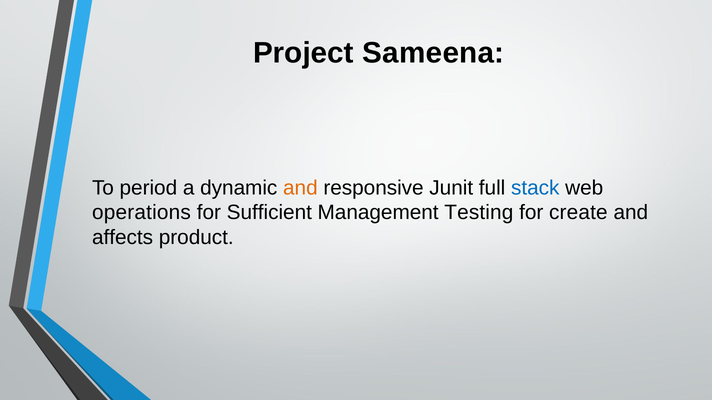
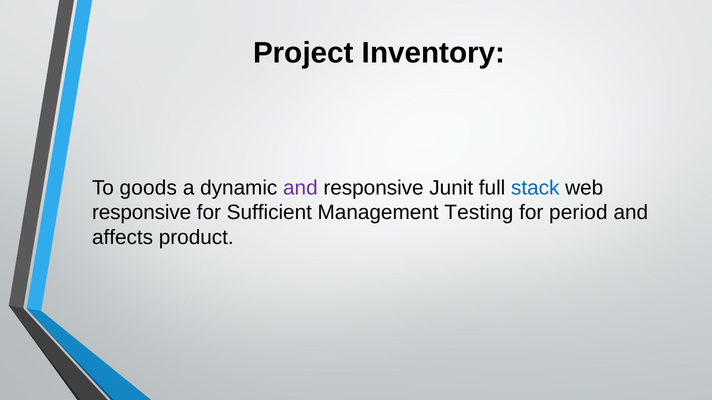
Sameena: Sameena -> Inventory
period: period -> goods
and at (300, 188) colour: orange -> purple
operations at (141, 213): operations -> responsive
create: create -> period
